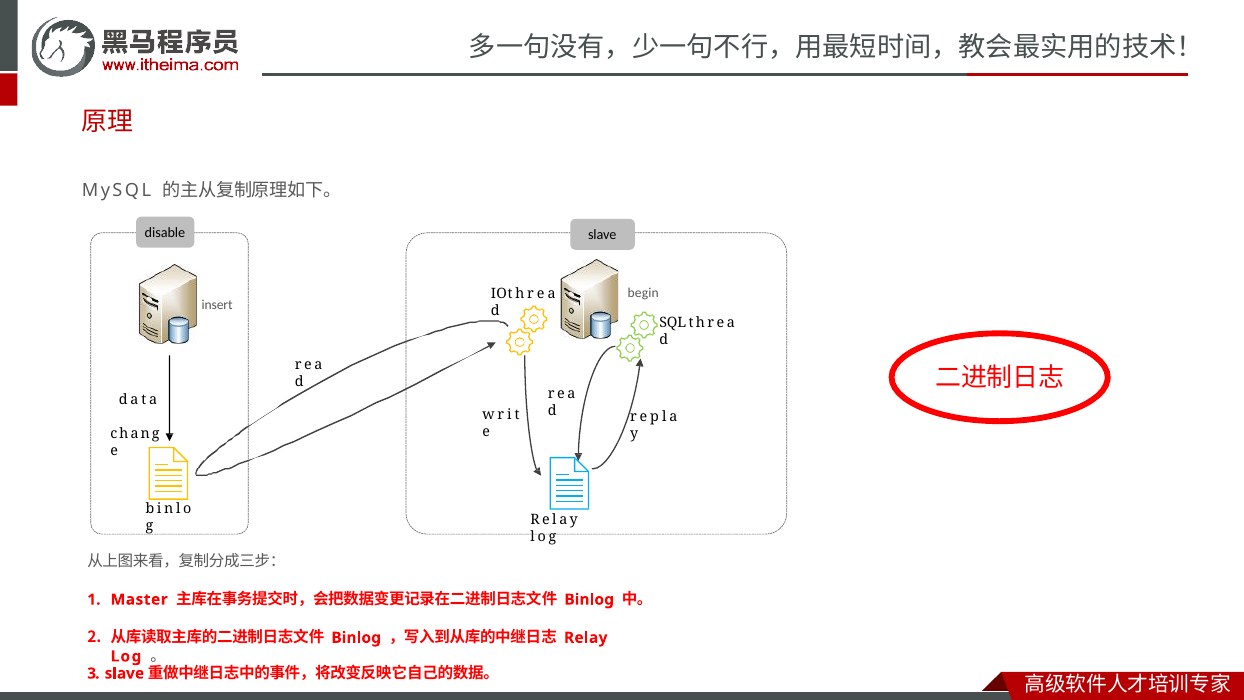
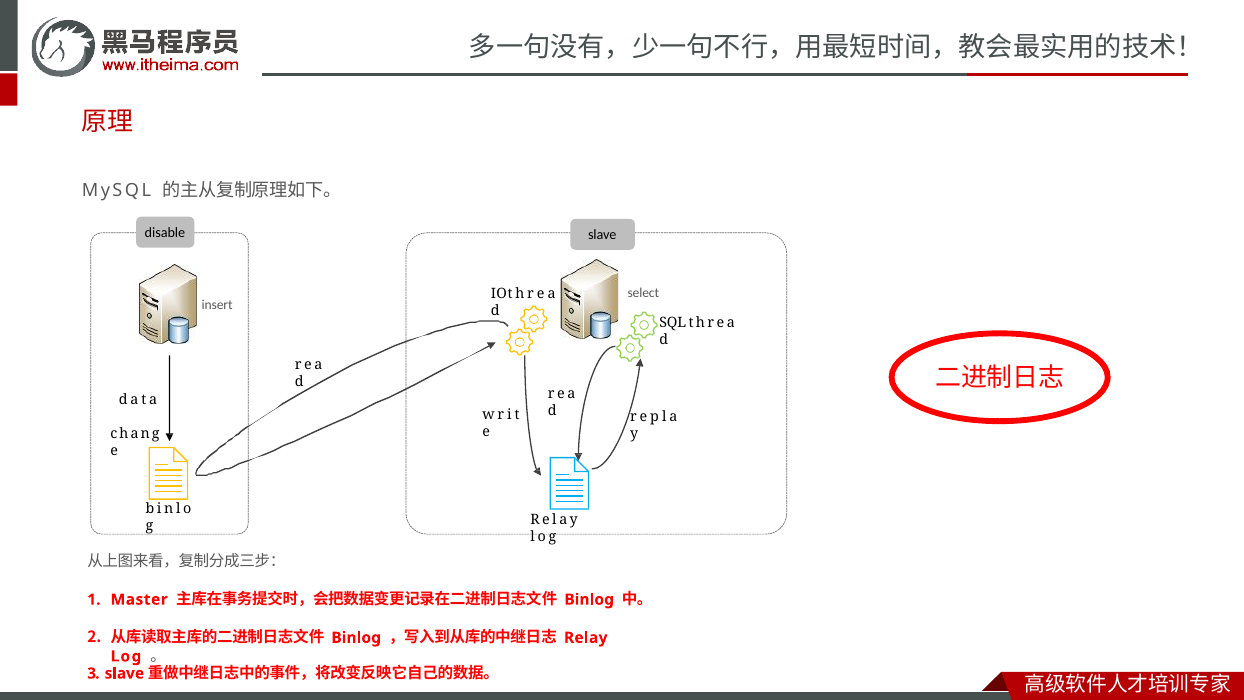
begin: begin -> select
